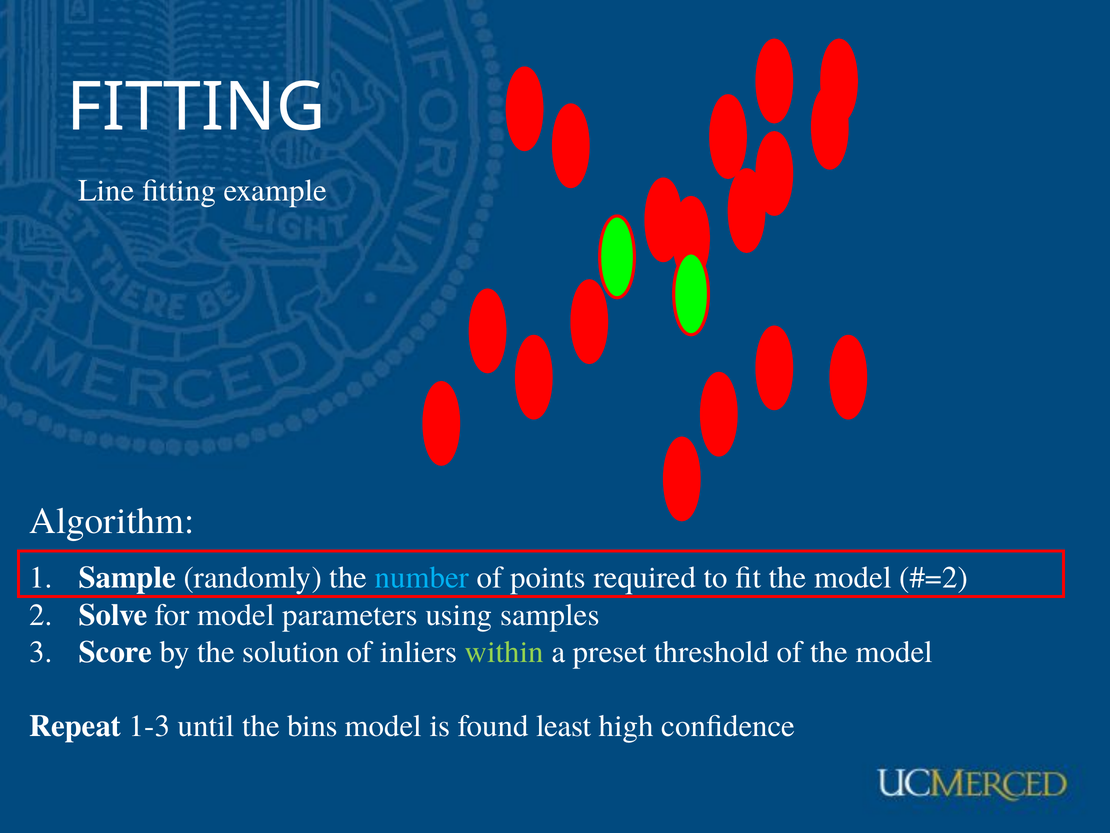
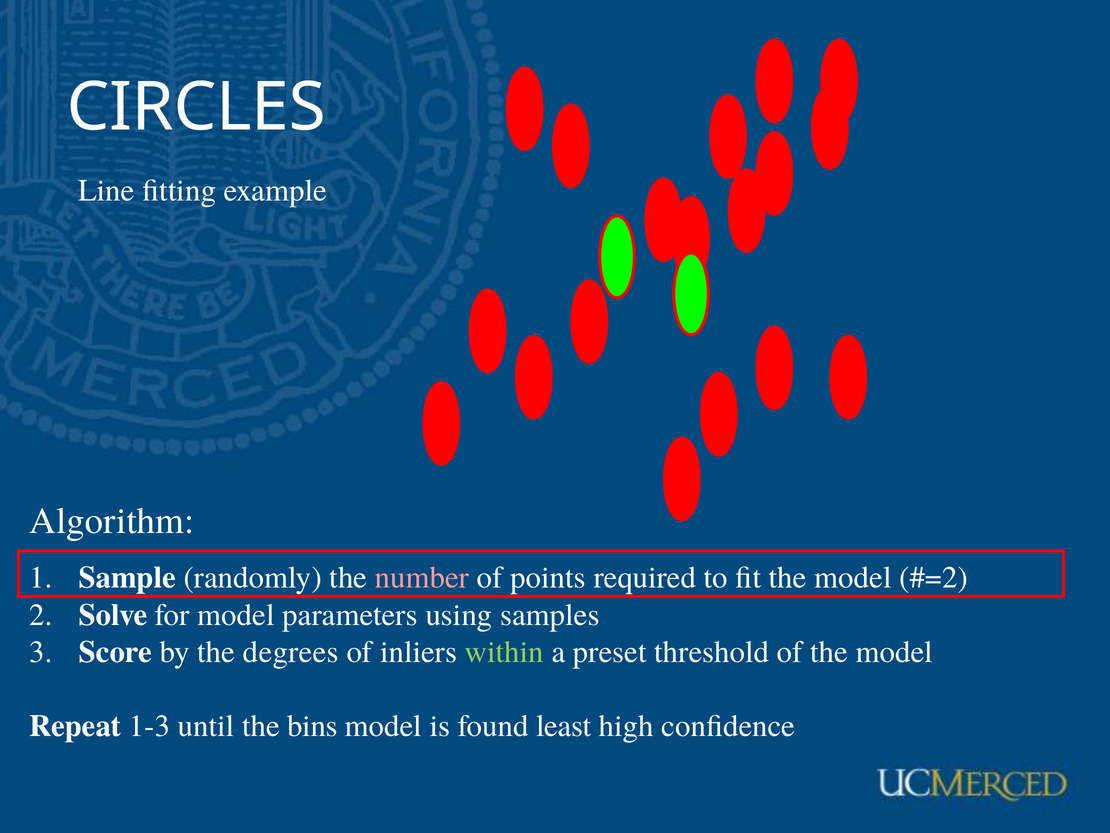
FITTING at (196, 107): FITTING -> CIRCLES
number colour: light blue -> pink
solution: solution -> degrees
